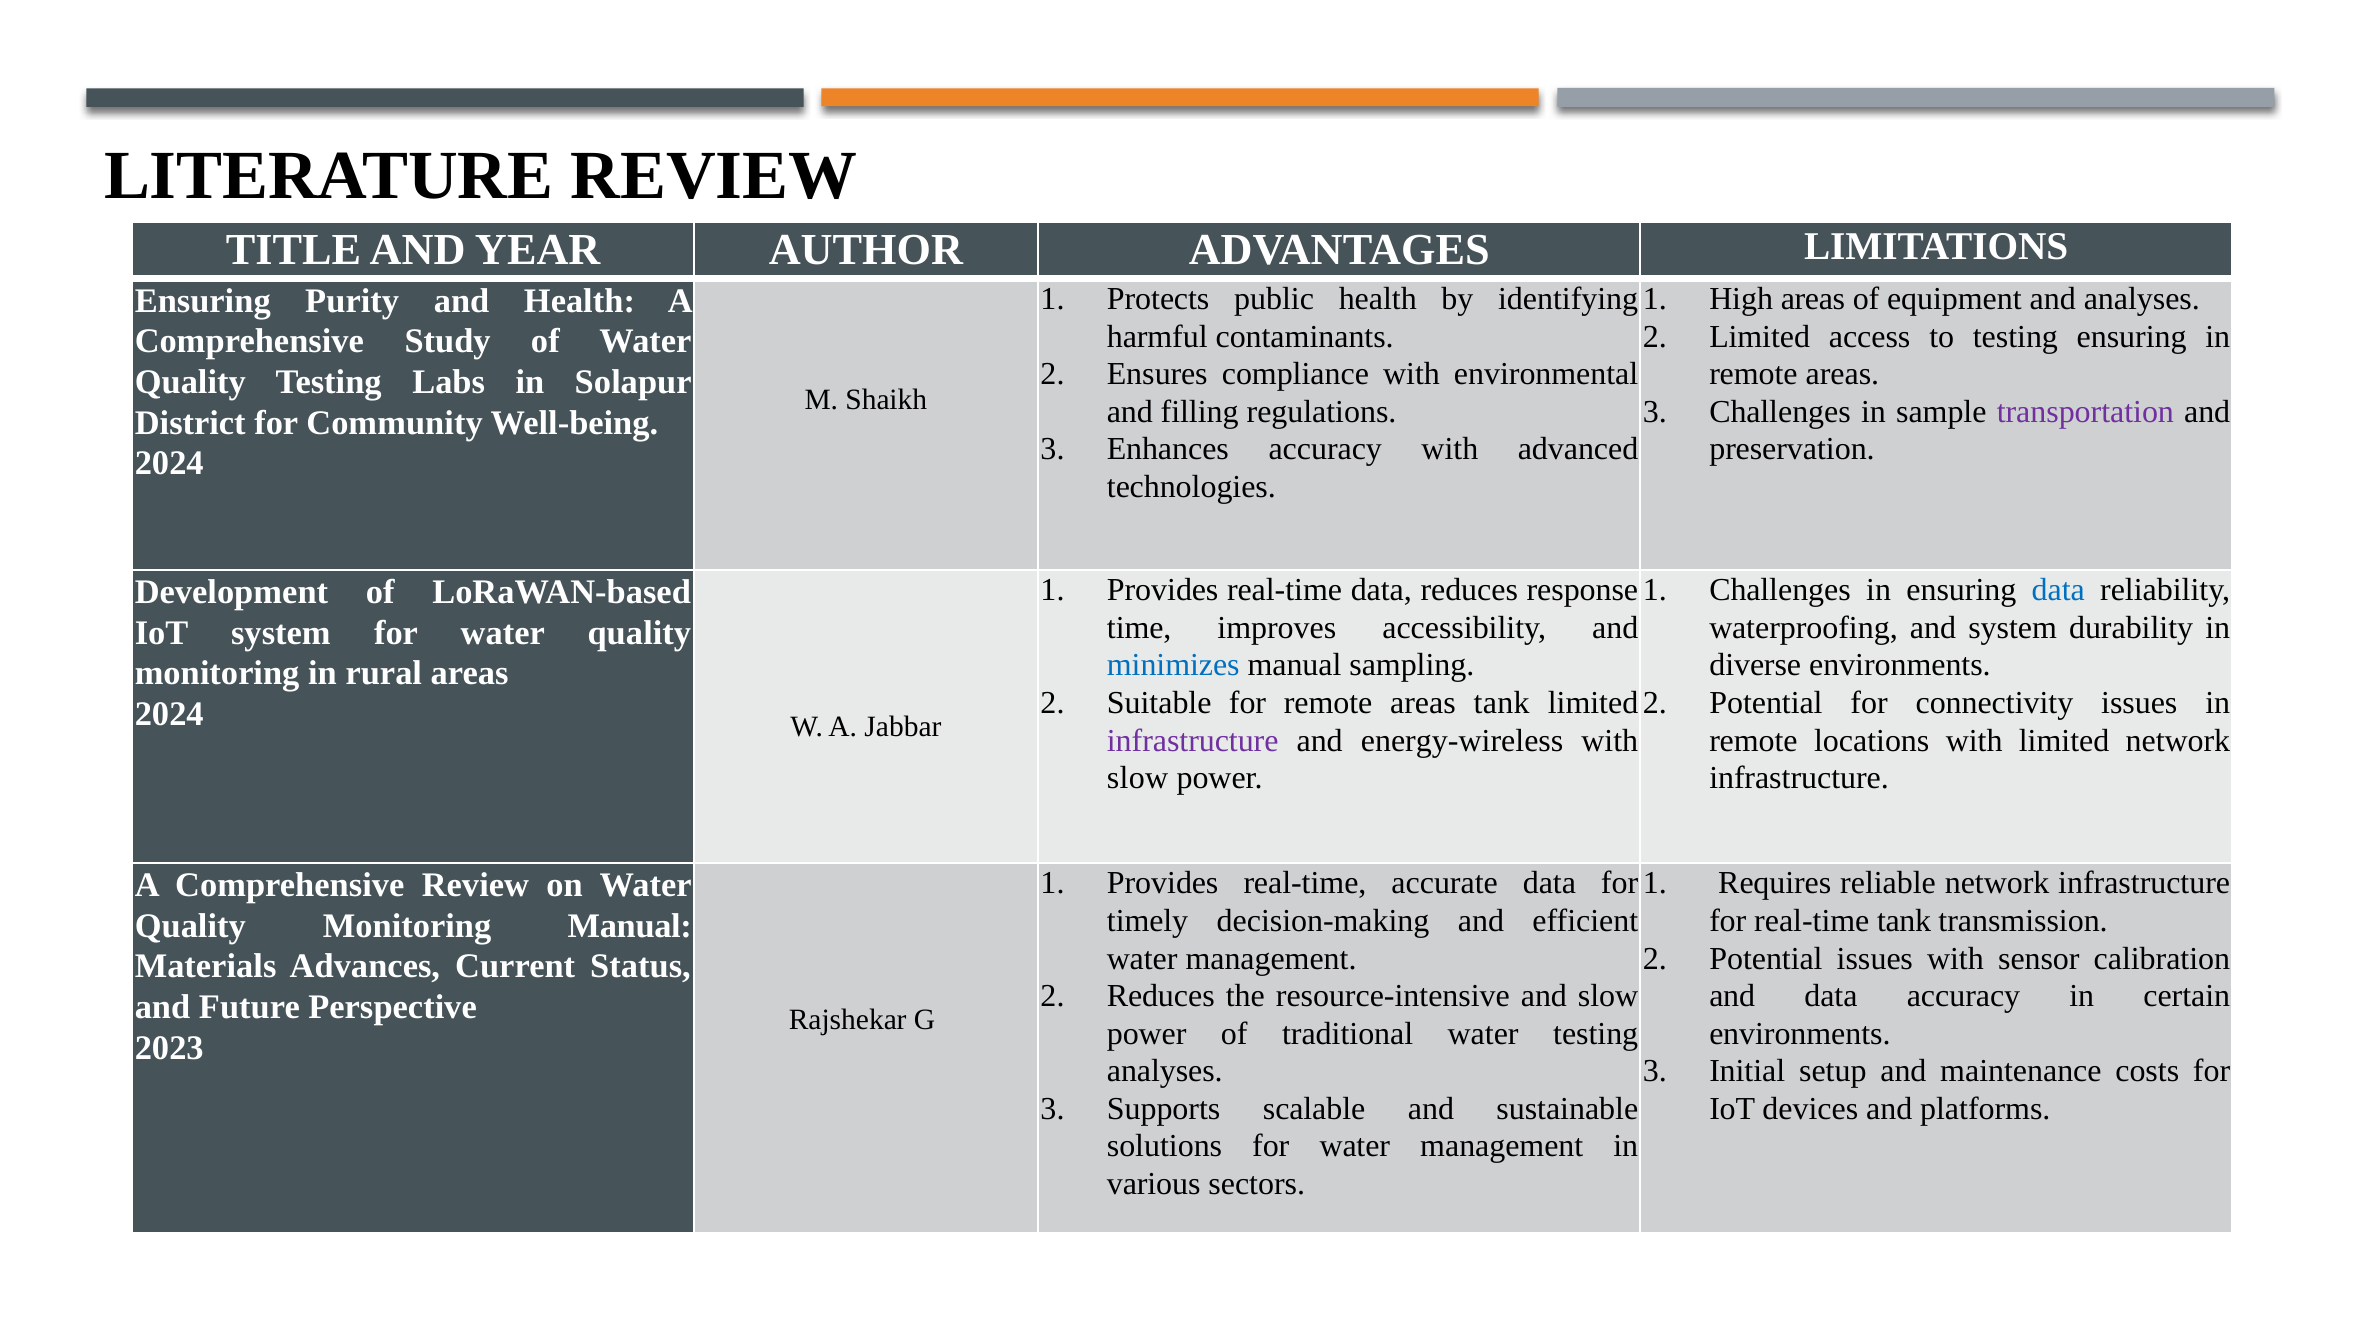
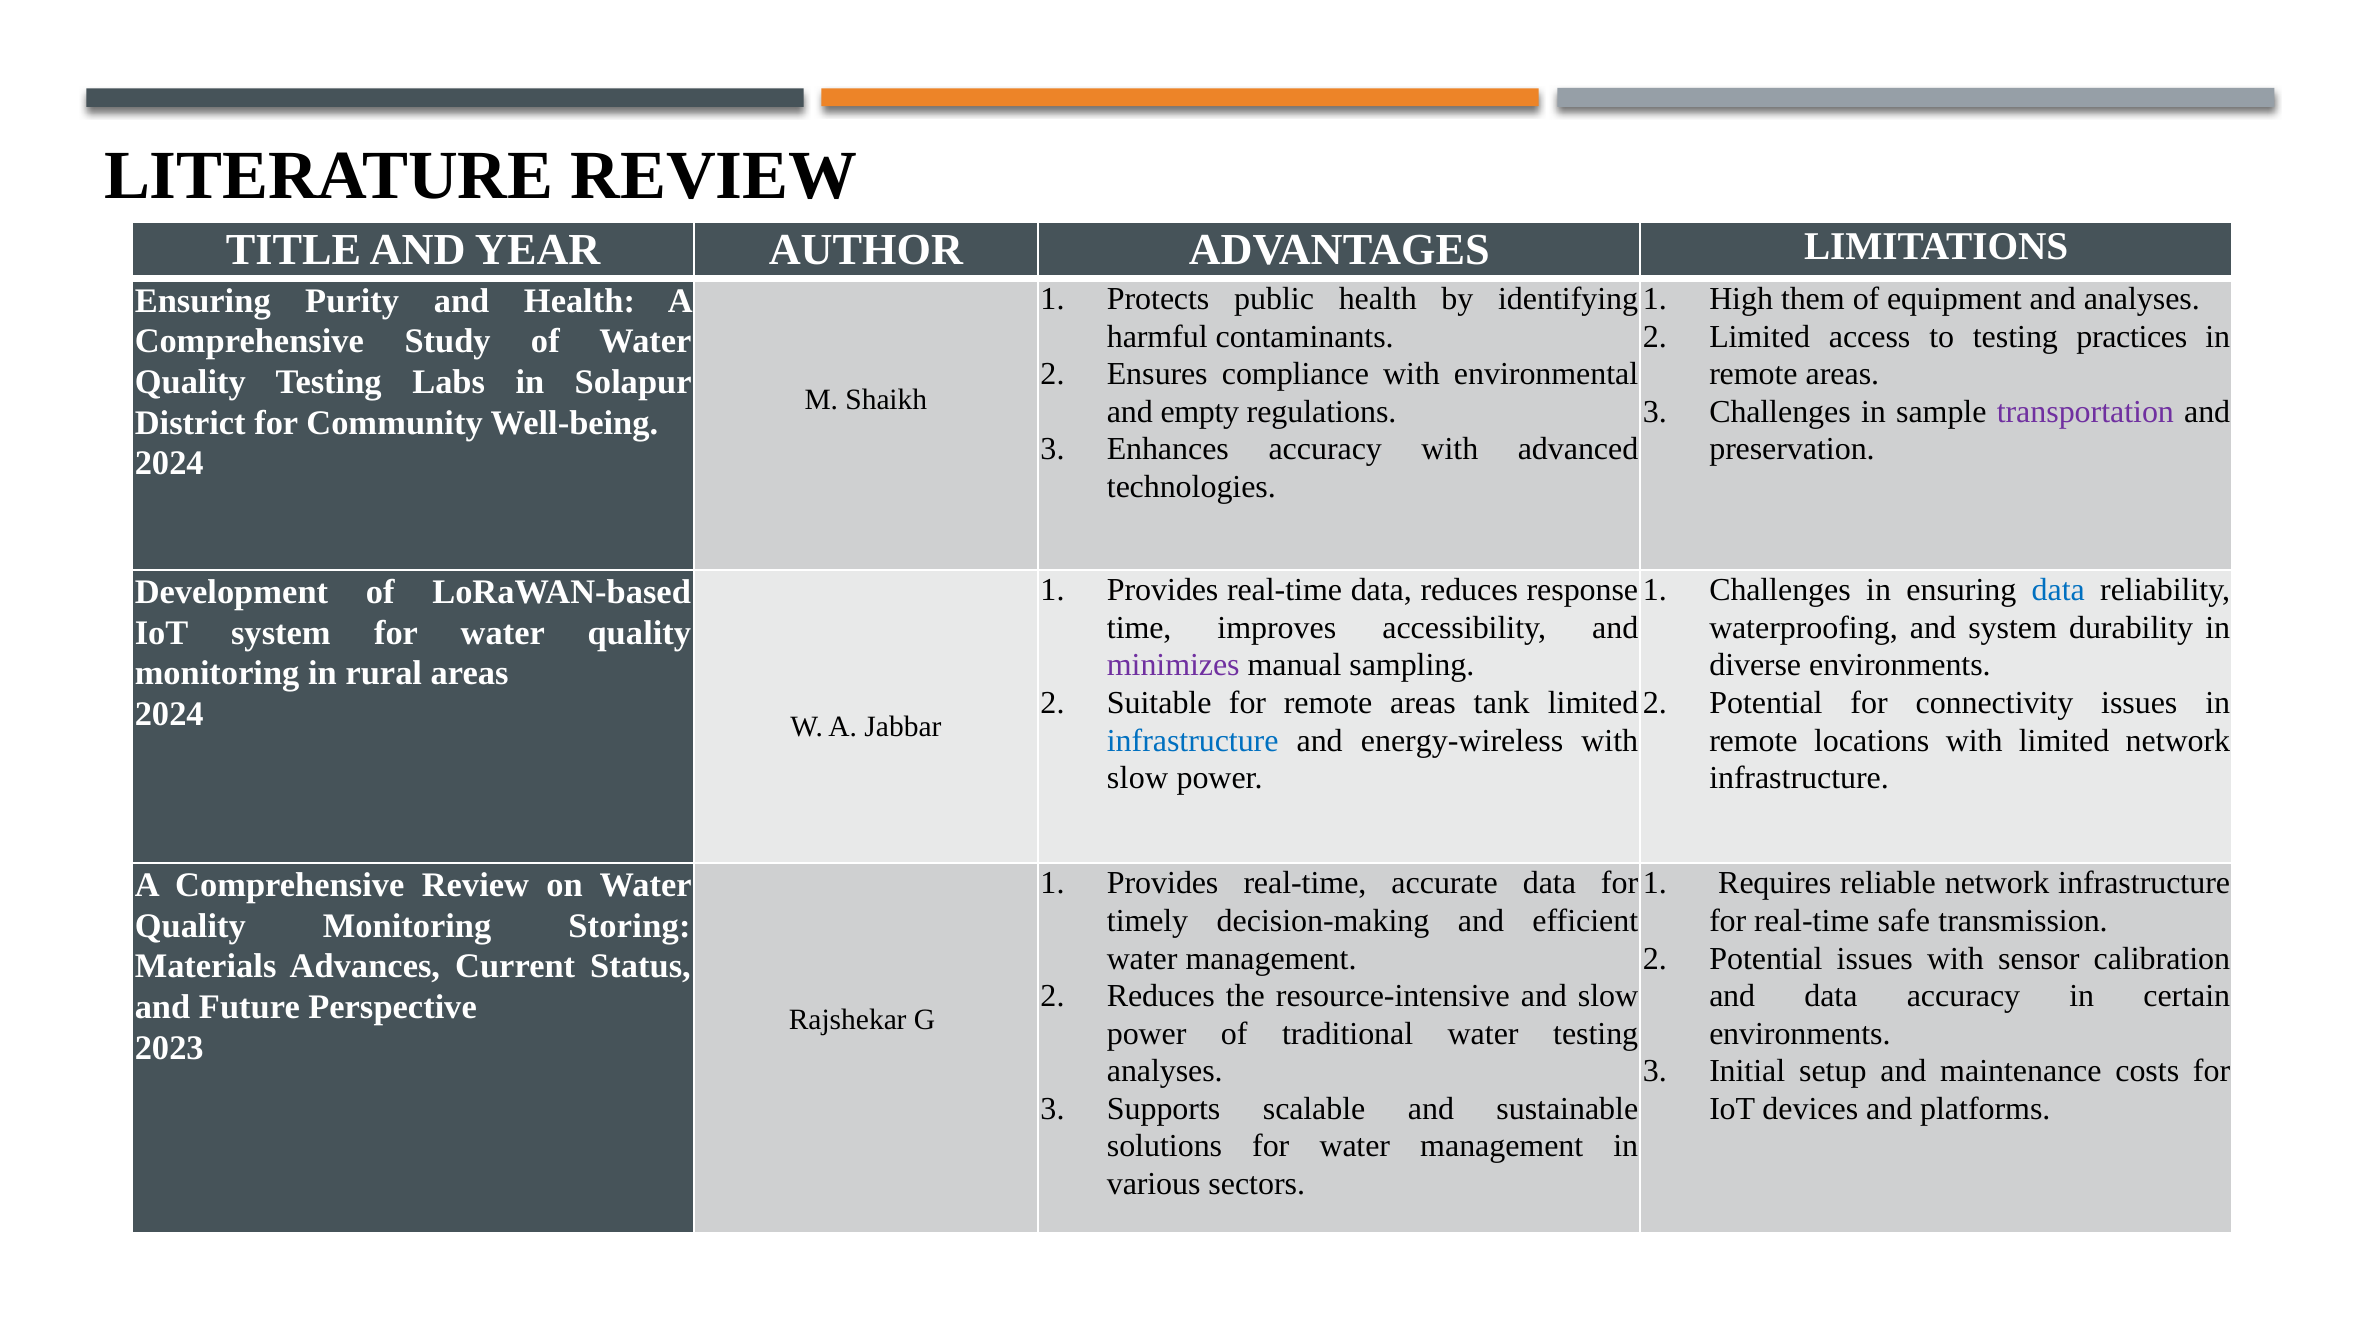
High areas: areas -> them
testing ensuring: ensuring -> practices
filling: filling -> empty
minimizes colour: blue -> purple
infrastructure at (1193, 741) colour: purple -> blue
real-time tank: tank -> safe
Monitoring Manual: Manual -> Storing
